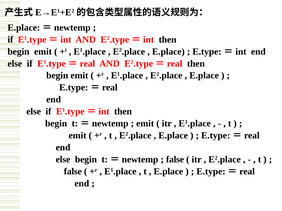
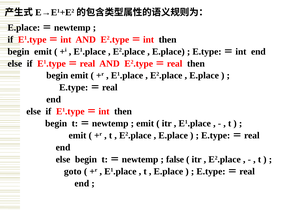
false at (73, 172): false -> goto
